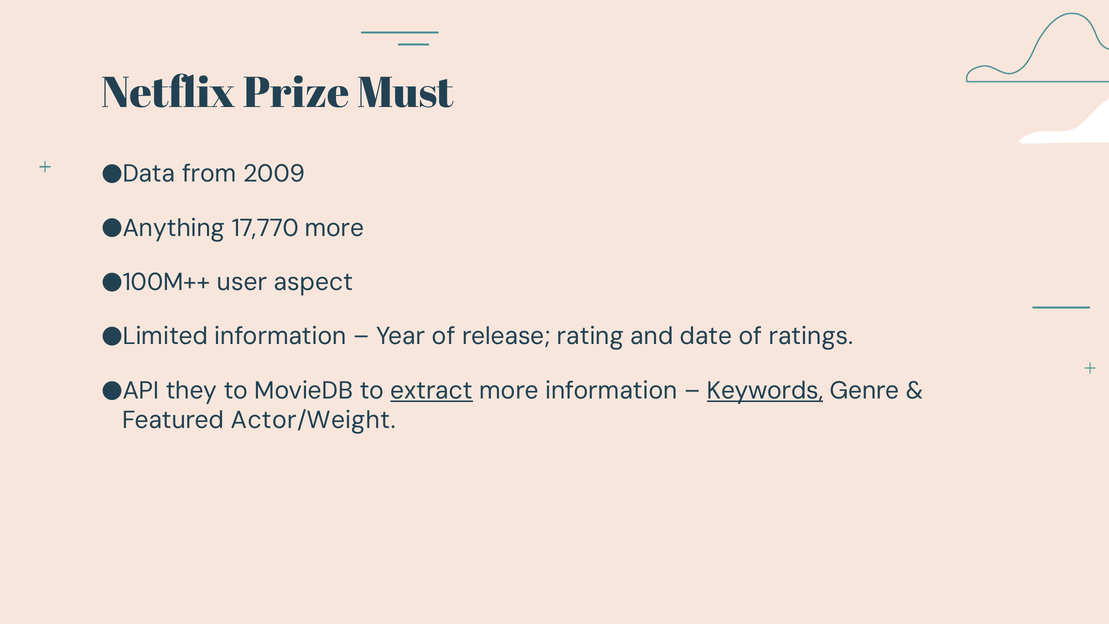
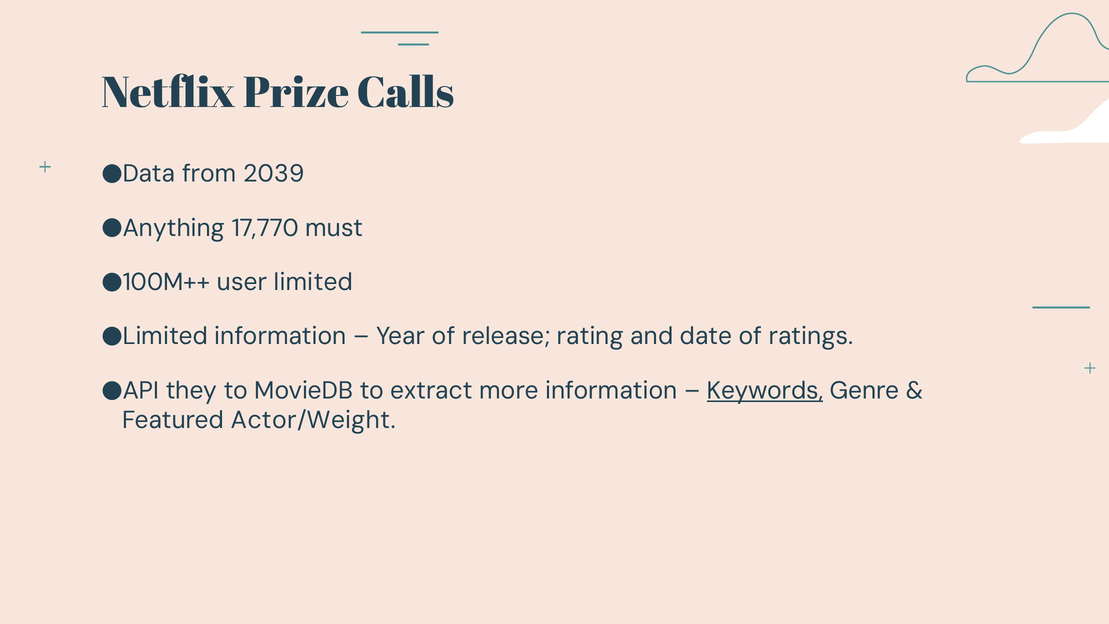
Must: Must -> Calls
2009: 2009 -> 2039
17,770 more: more -> must
user aspect: aspect -> limited
extract underline: present -> none
